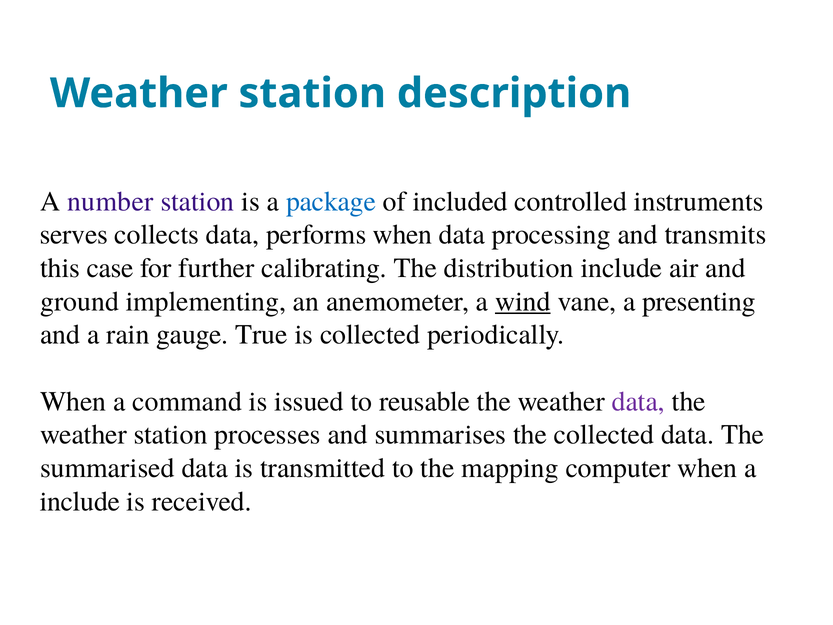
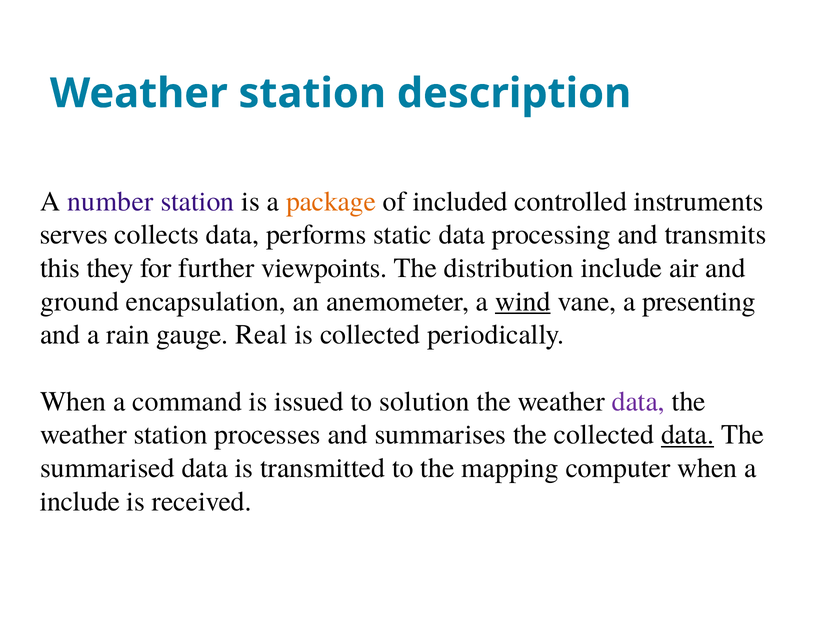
package colour: blue -> orange
performs when: when -> static
case: case -> they
calibrating: calibrating -> viewpoints
implementing: implementing -> encapsulation
True: True -> Real
reusable: reusable -> solution
data at (688, 435) underline: none -> present
